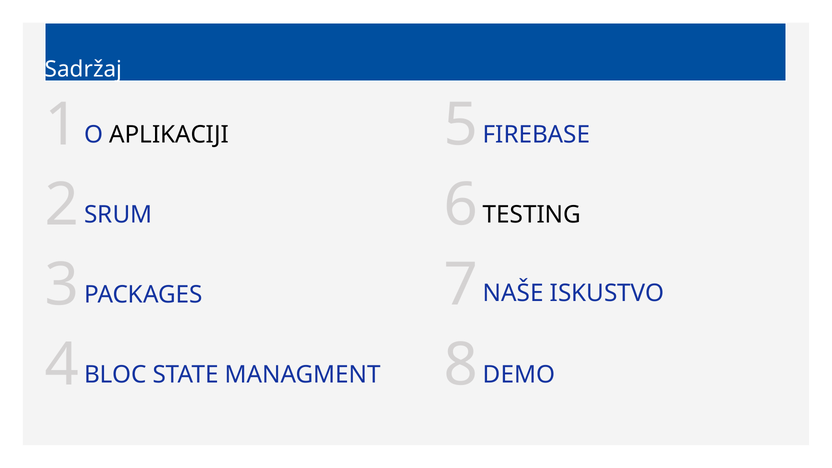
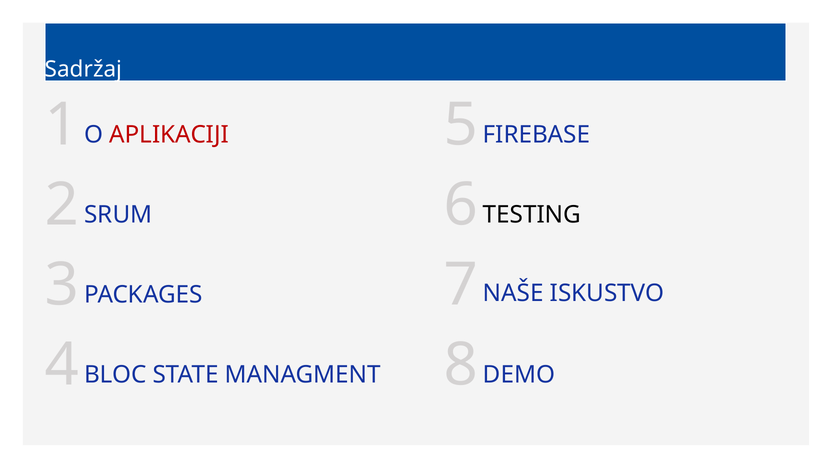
APLIKACIJI colour: black -> red
